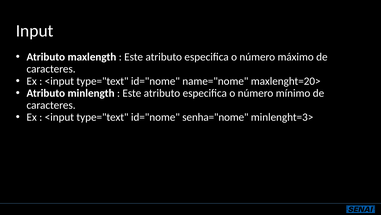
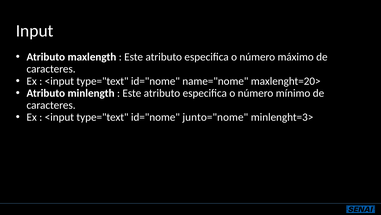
senha="nome: senha="nome -> junto="nome
